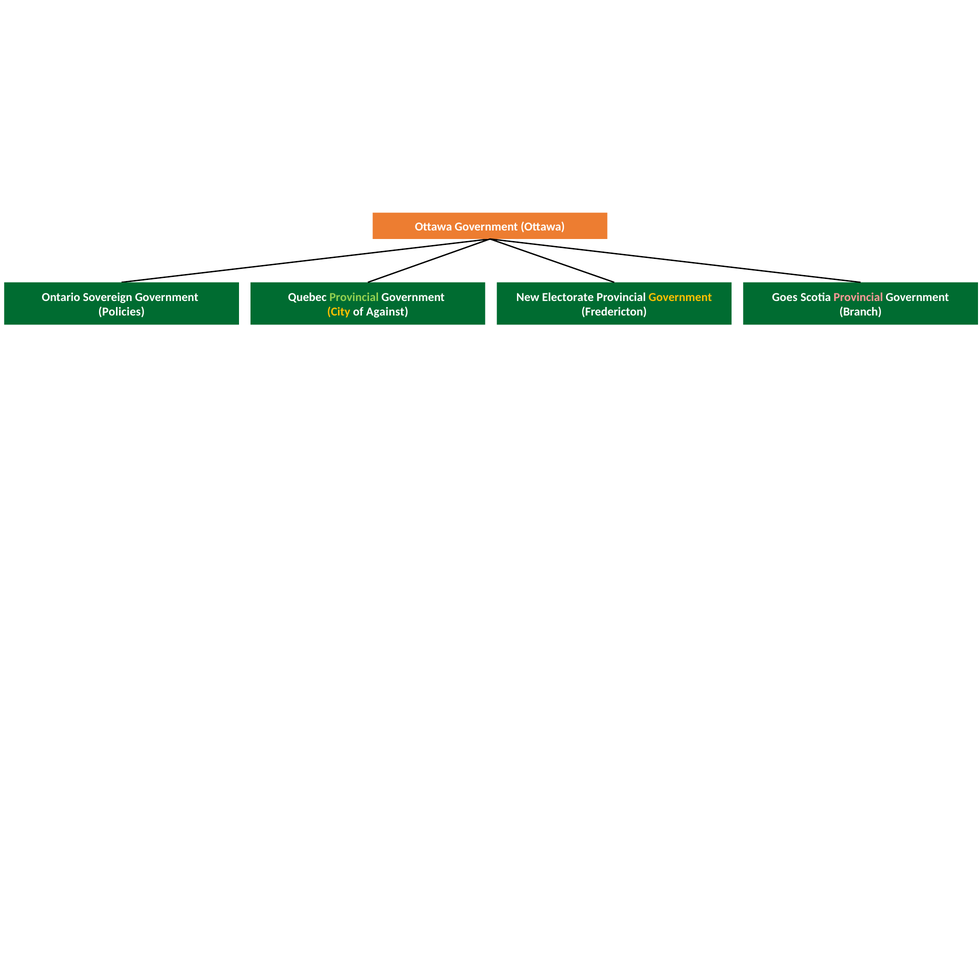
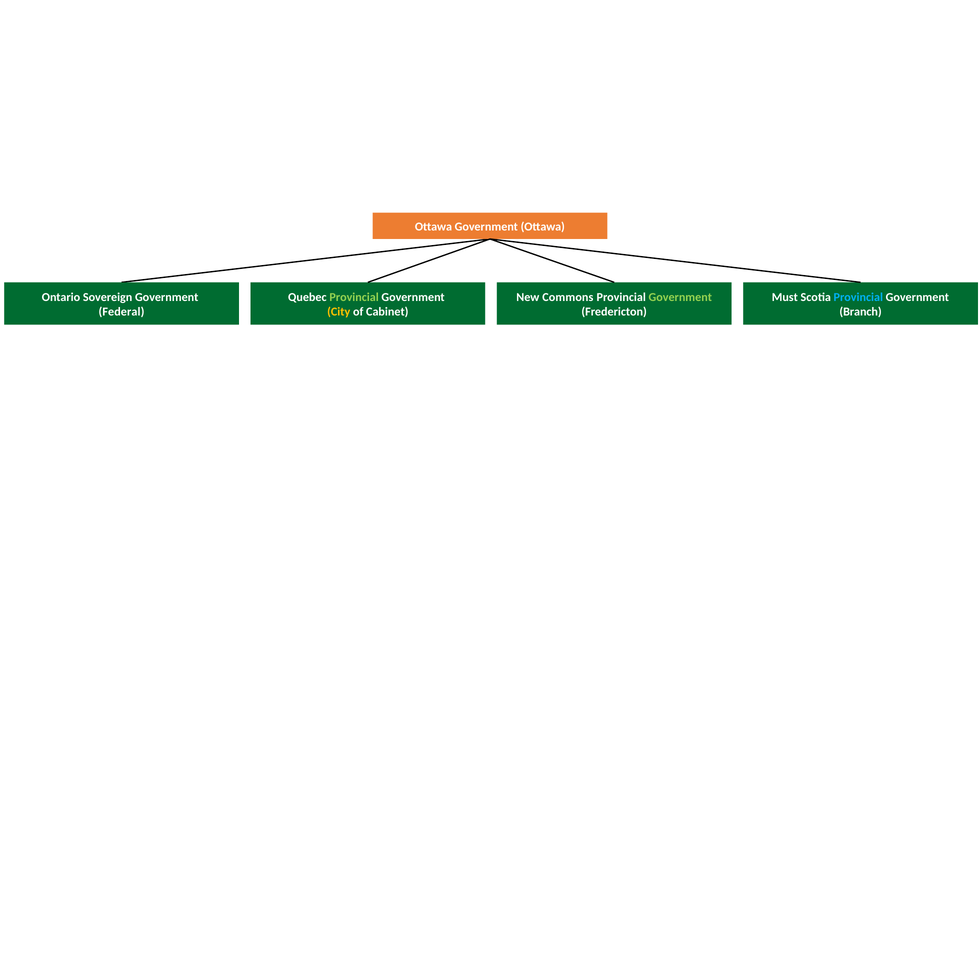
Electorate: Electorate -> Commons
Government at (680, 297) colour: yellow -> light green
Goes: Goes -> Must
Provincial at (858, 297) colour: pink -> light blue
Policies: Policies -> Federal
Against: Against -> Cabinet
